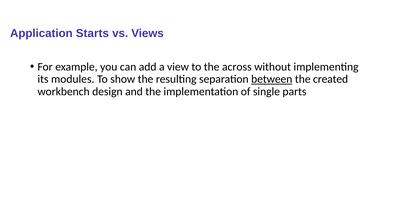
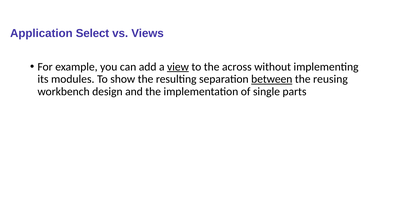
Starts: Starts -> Select
view underline: none -> present
created: created -> reusing
